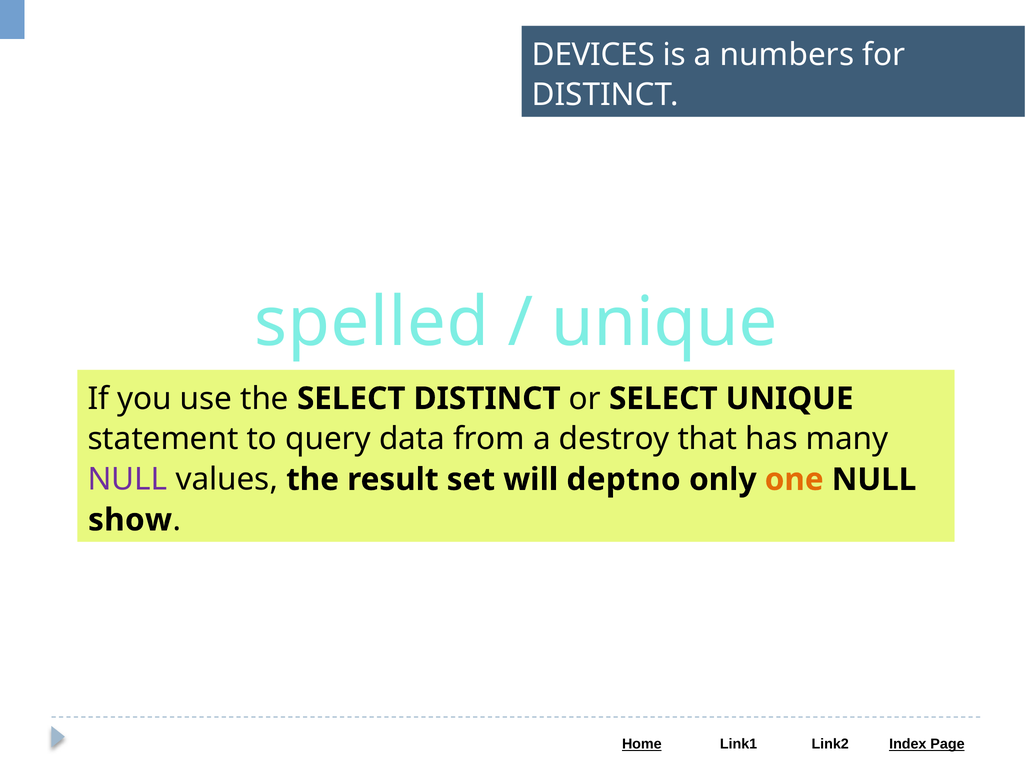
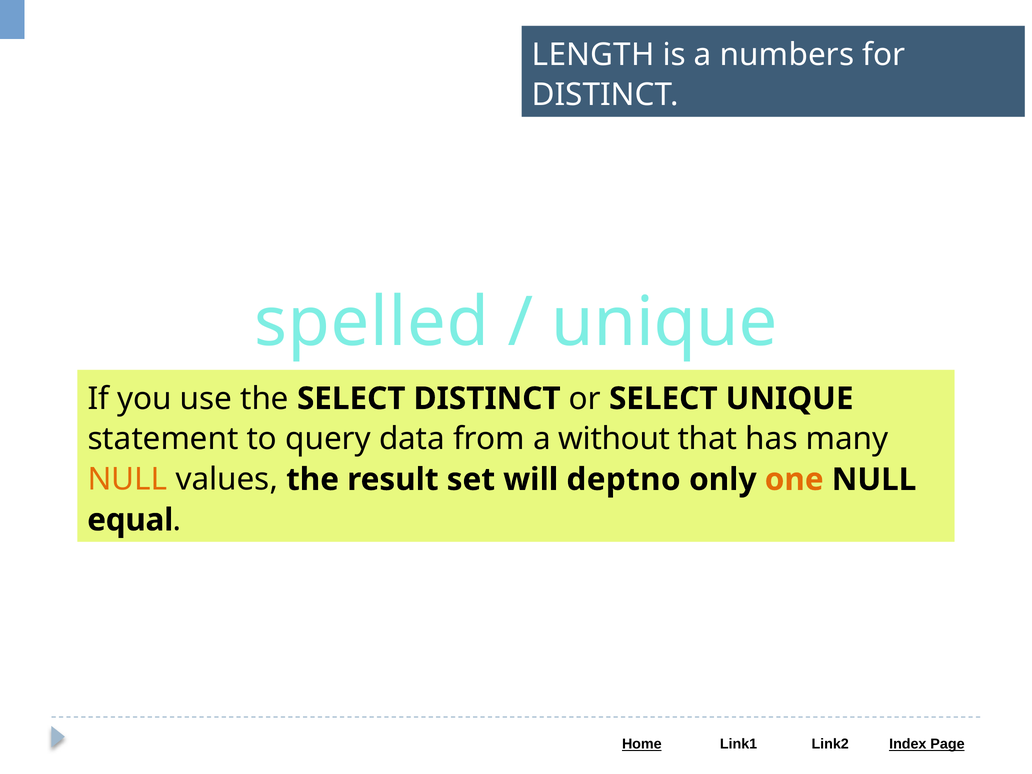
DEVICES: DEVICES -> LENGTH
destroy: destroy -> without
NULL at (127, 480) colour: purple -> orange
show: show -> equal
